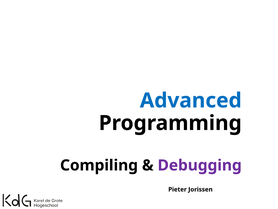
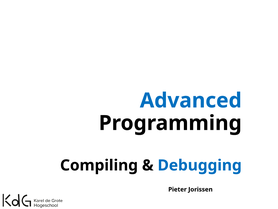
Debugging colour: purple -> blue
